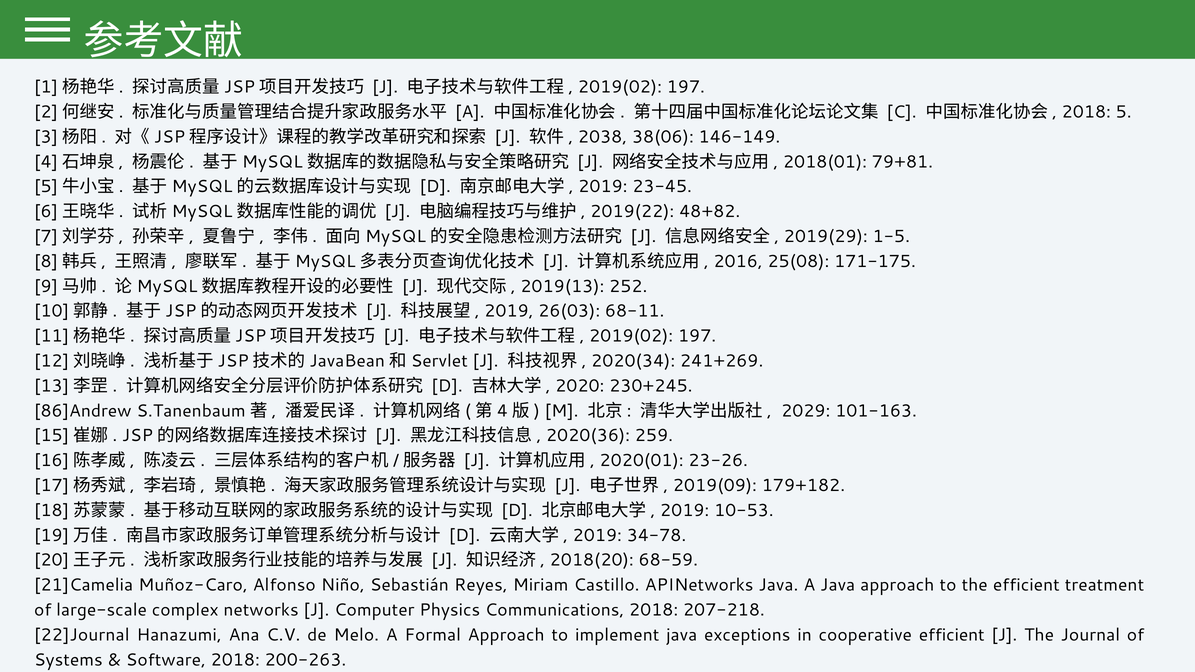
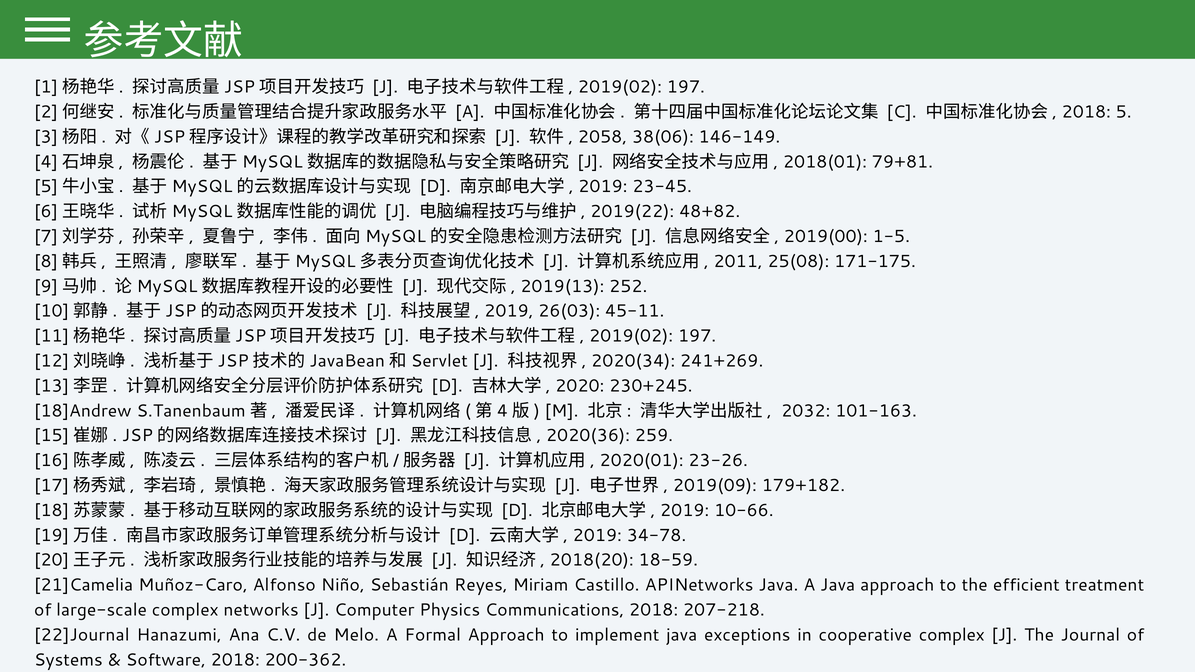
2038: 2038 -> 2058
2019(29: 2019(29 -> 2019(00
2016: 2016 -> 2011
68-11: 68-11 -> 45-11
86]Andrew: 86]Andrew -> 18]Andrew
2029: 2029 -> 2032
10-53: 10-53 -> 10-66
68-59: 68-59 -> 18-59
cooperative efficient: efficient -> complex
200-263: 200-263 -> 200-362
